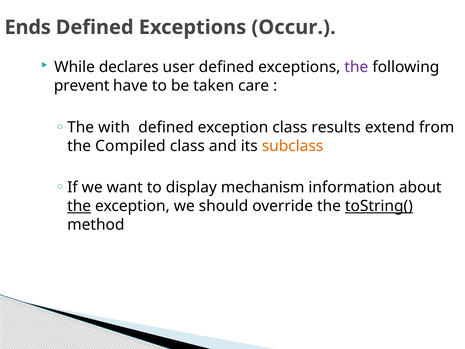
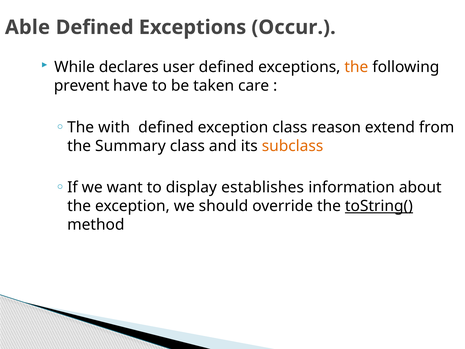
Ends: Ends -> Able
the at (356, 67) colour: purple -> orange
results: results -> reason
Compiled: Compiled -> Summary
mechanism: mechanism -> establishes
the at (79, 206) underline: present -> none
